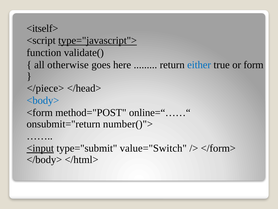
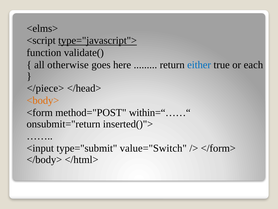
<itself>: <itself> -> <elms>
form: form -> each
<body> colour: blue -> orange
online=“……“: online=“……“ -> within=“……“
number()">: number()"> -> inserted()">
<input underline: present -> none
